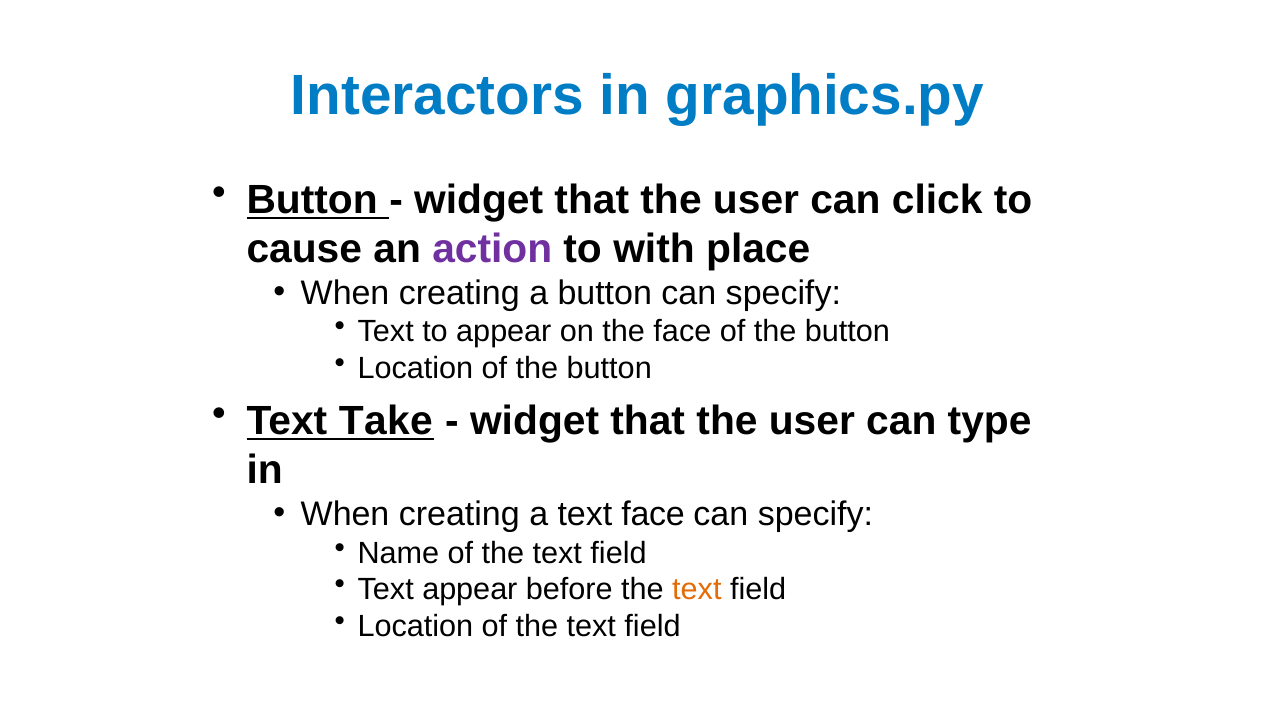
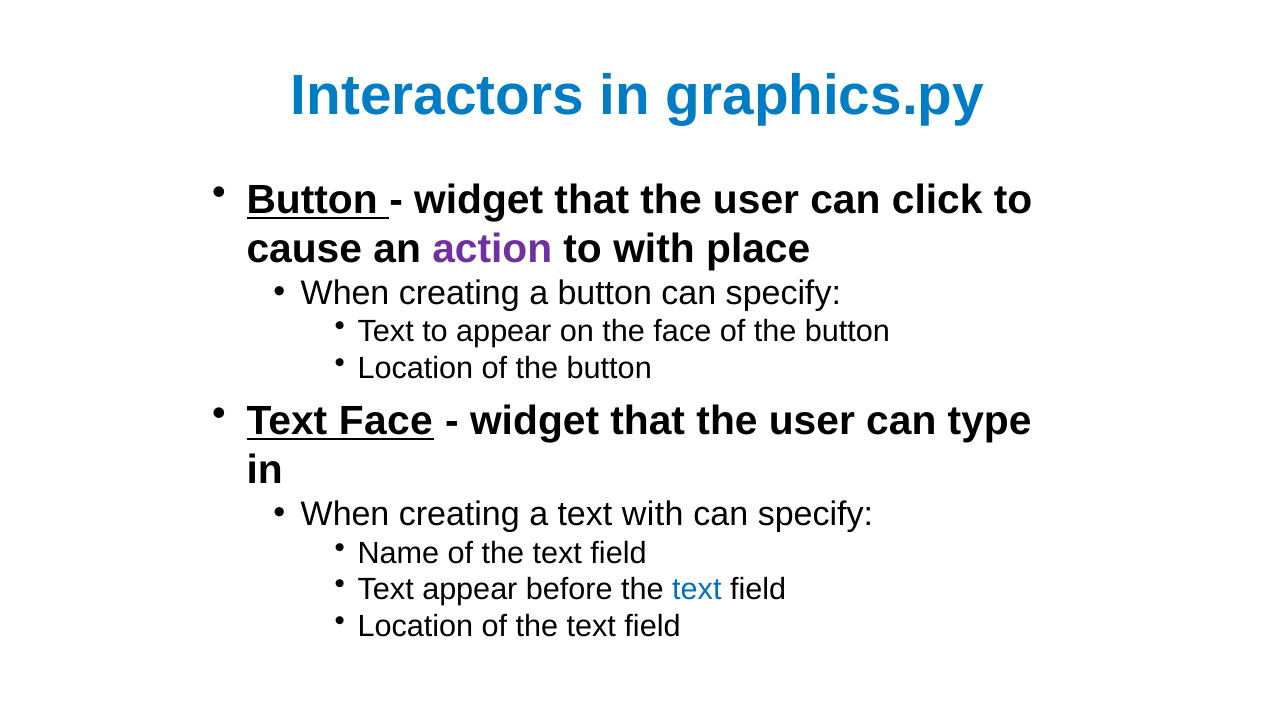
Text Take: Take -> Face
text face: face -> with
text at (697, 589) colour: orange -> blue
